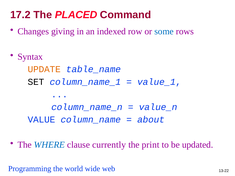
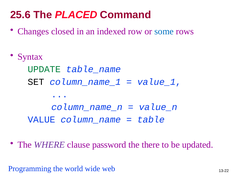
17.2: 17.2 -> 25.6
giving: giving -> closed
UPDATE colour: orange -> green
about: about -> table
WHERE colour: blue -> purple
currently: currently -> password
print: print -> there
